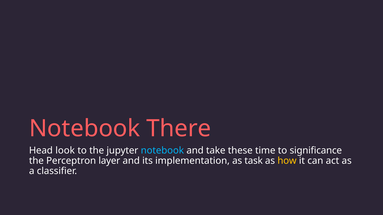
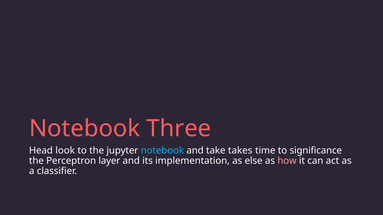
There: There -> Three
these: these -> takes
task: task -> else
how colour: yellow -> pink
